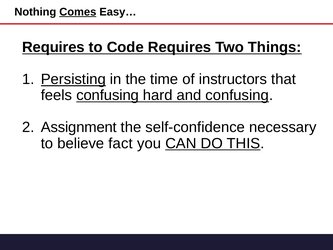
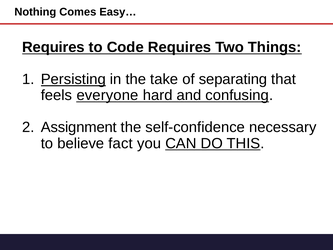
Comes underline: present -> none
time: time -> take
instructors: instructors -> separating
feels confusing: confusing -> everyone
